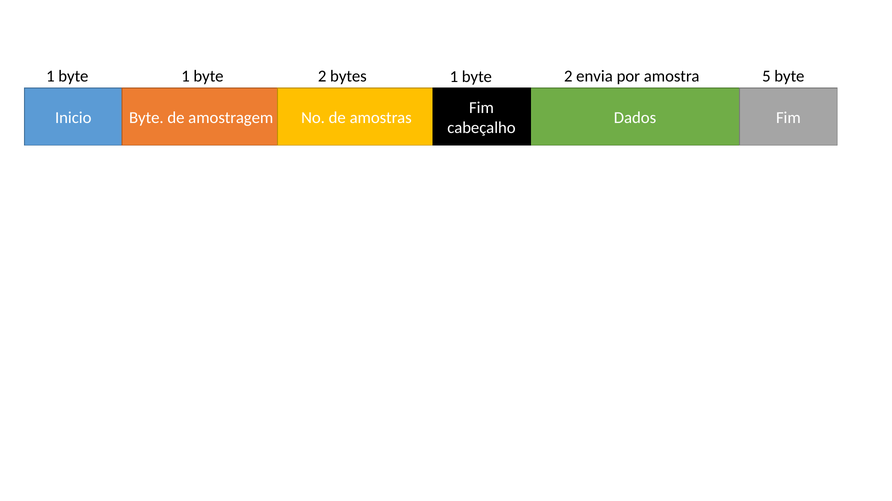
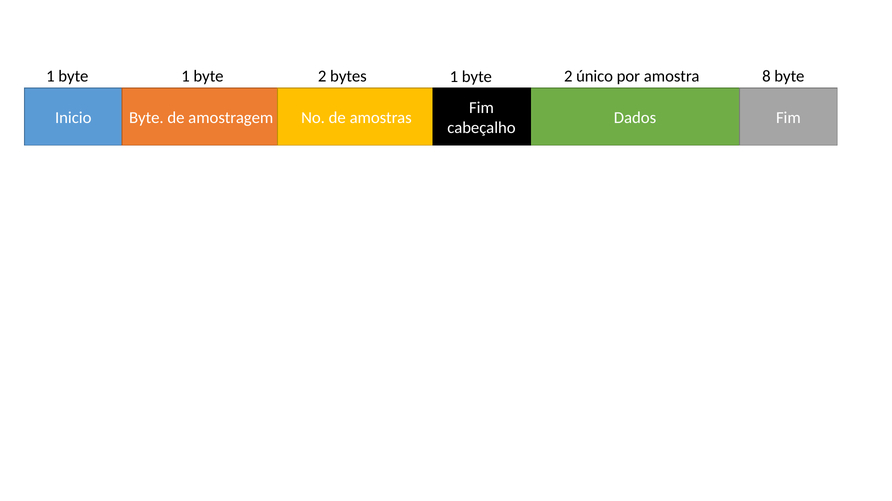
envia: envia -> único
5: 5 -> 8
